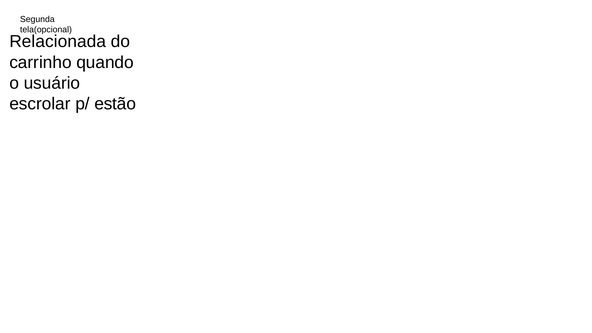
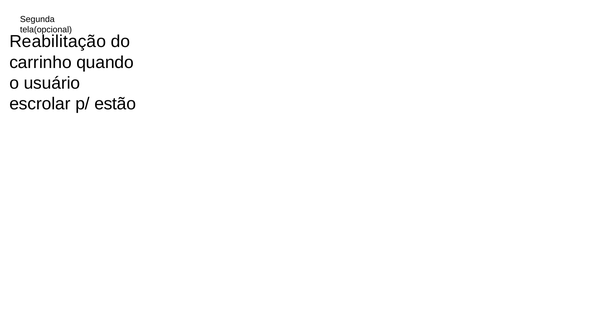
Relacionada: Relacionada -> Reabilitação
